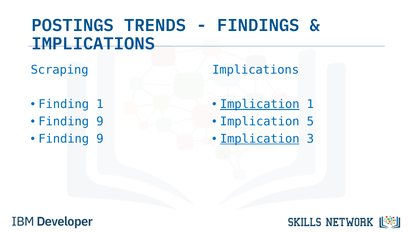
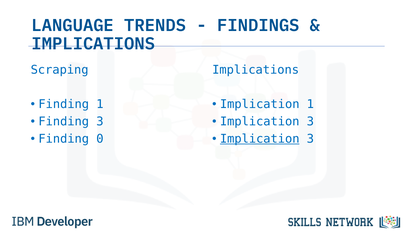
POSTINGS: POSTINGS -> LANGUAGE
Implication at (260, 104) underline: present -> none
9 at (100, 122): 9 -> 3
5 at (310, 122): 5 -> 3
9 at (100, 139): 9 -> 0
